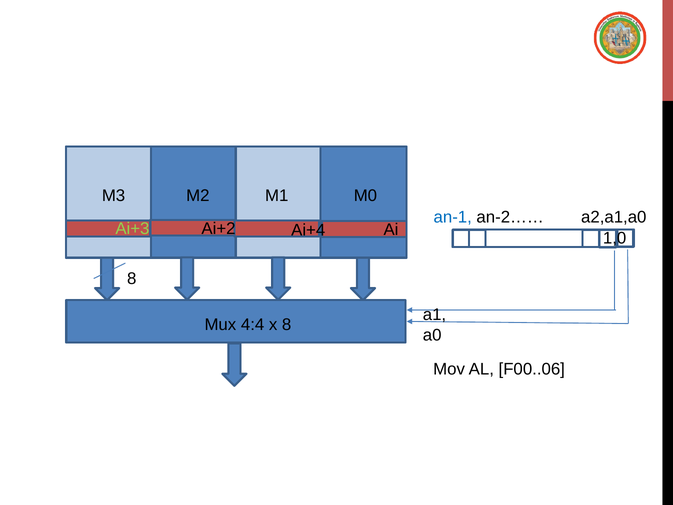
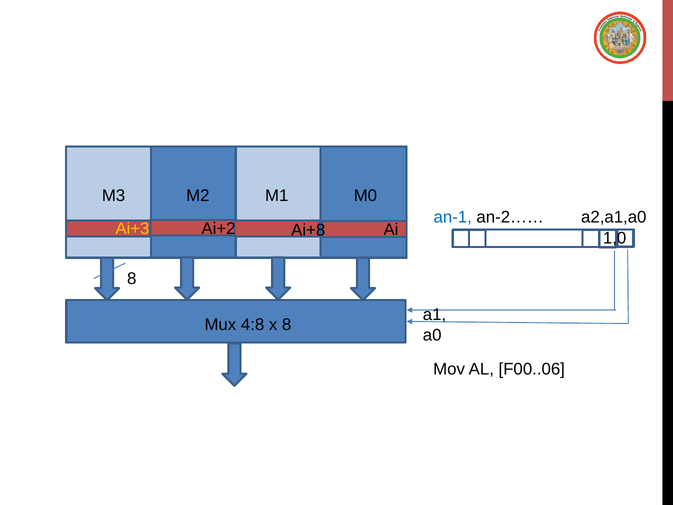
Ai+3 colour: light green -> yellow
Ai+4: Ai+4 -> Ai+8
4:4: 4:4 -> 4:8
